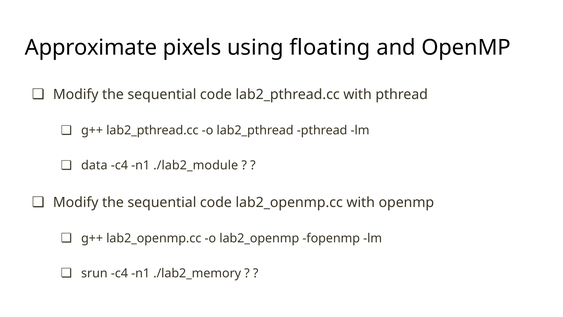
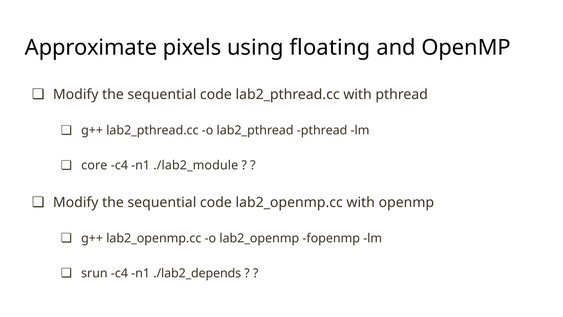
data: data -> core
./lab2_memory: ./lab2_memory -> ./lab2_depends
